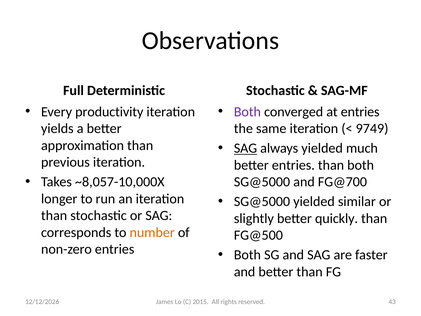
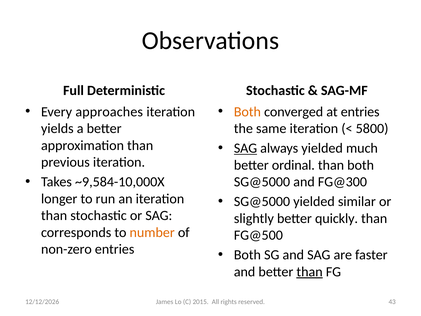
productivity: productivity -> approaches
Both at (247, 112) colour: purple -> orange
9749: 9749 -> 5800
better entries: entries -> ordinal
~8,057-10,000X: ~8,057-10,000X -> ~9,584-10,000X
FG@700: FG@700 -> FG@300
than at (310, 272) underline: none -> present
